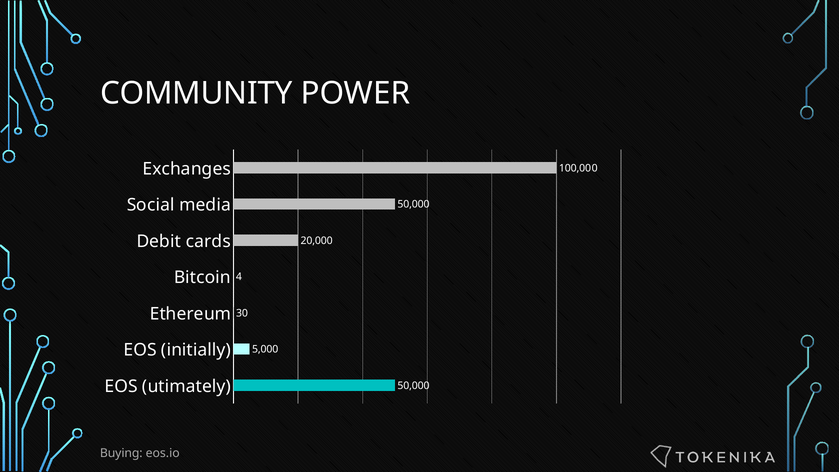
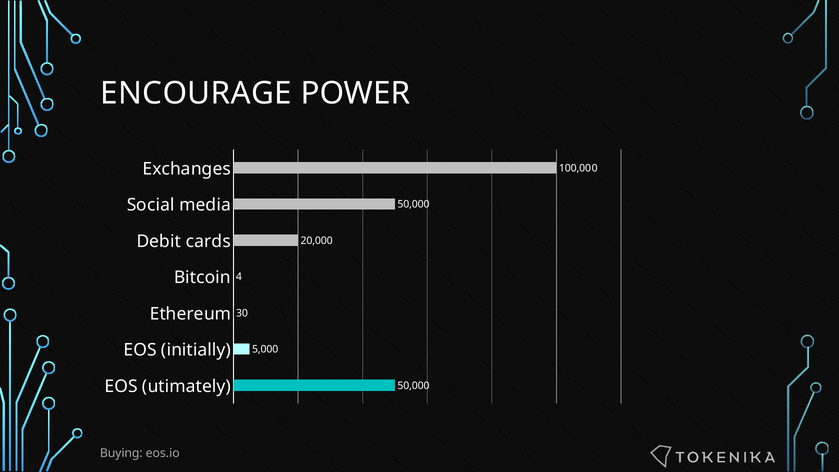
COMMUNITY: COMMUNITY -> ENCOURAGE
